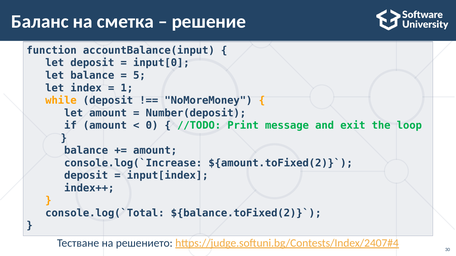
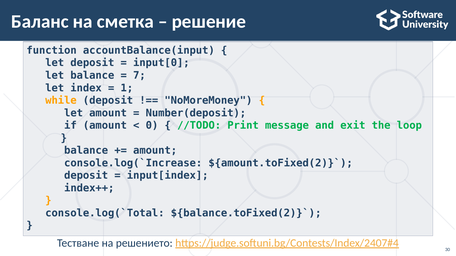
5: 5 -> 7
